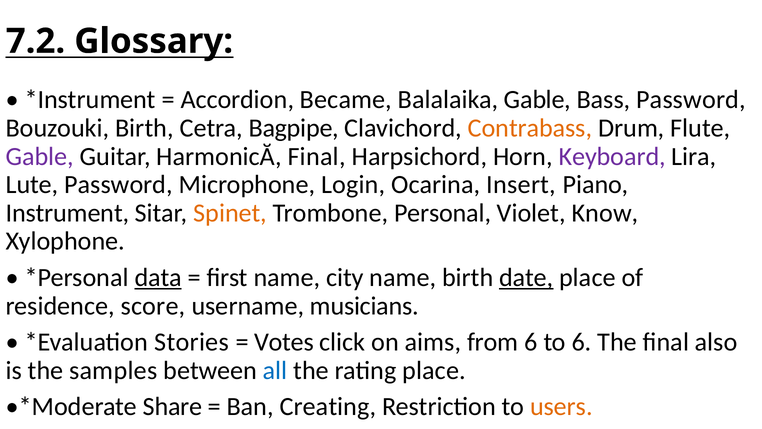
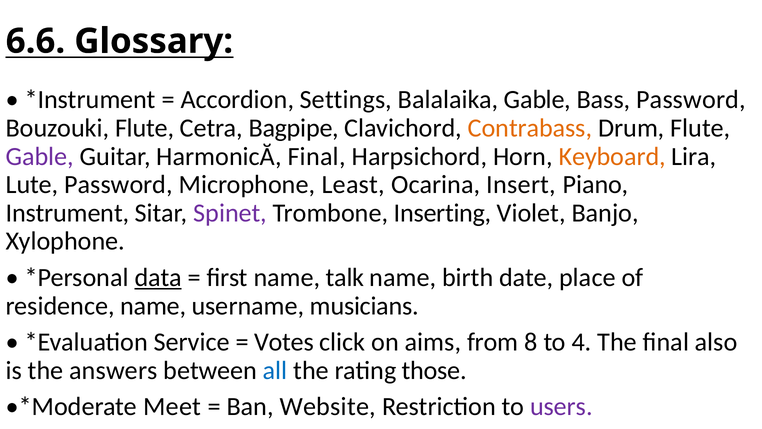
7.2: 7.2 -> 6.6
Became: Became -> Settings
Bouzouki Birth: Birth -> Flute
Keyboard colour: purple -> orange
Login: Login -> Least
Spinet colour: orange -> purple
Personal: Personal -> Inserting
Know: Know -> Banjo
city: city -> talk
date underline: present -> none
residence score: score -> name
Stories: Stories -> Service
from 6: 6 -> 8
to 6: 6 -> 4
samples: samples -> answers
rating place: place -> those
Share: Share -> Meet
Creating: Creating -> Website
users colour: orange -> purple
